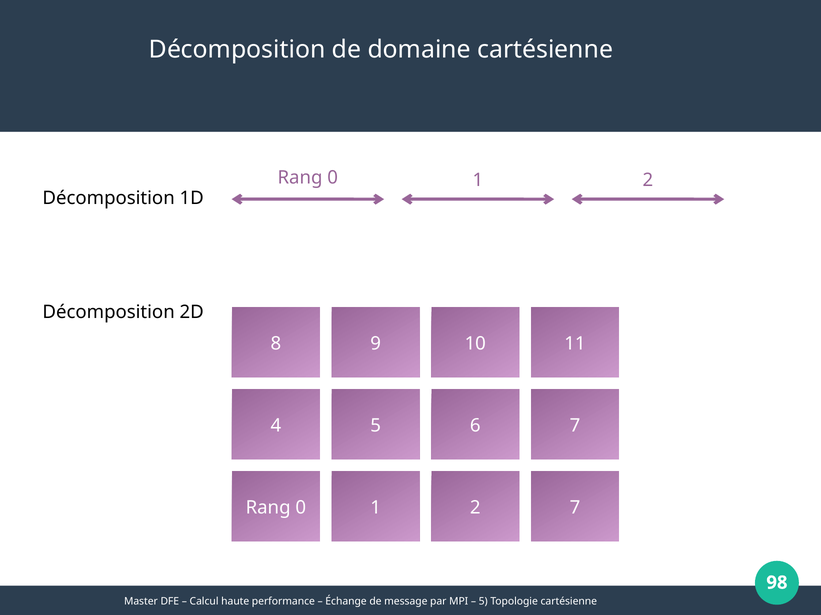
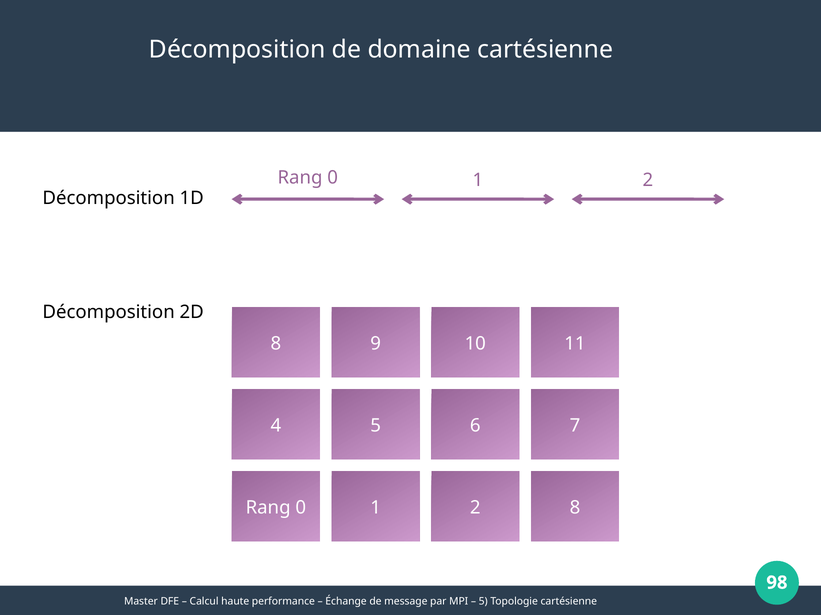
2 7: 7 -> 8
